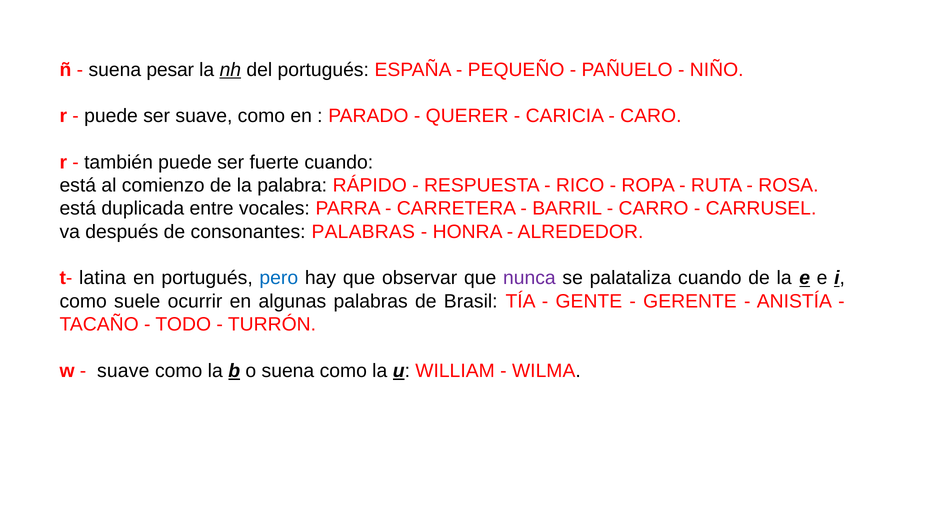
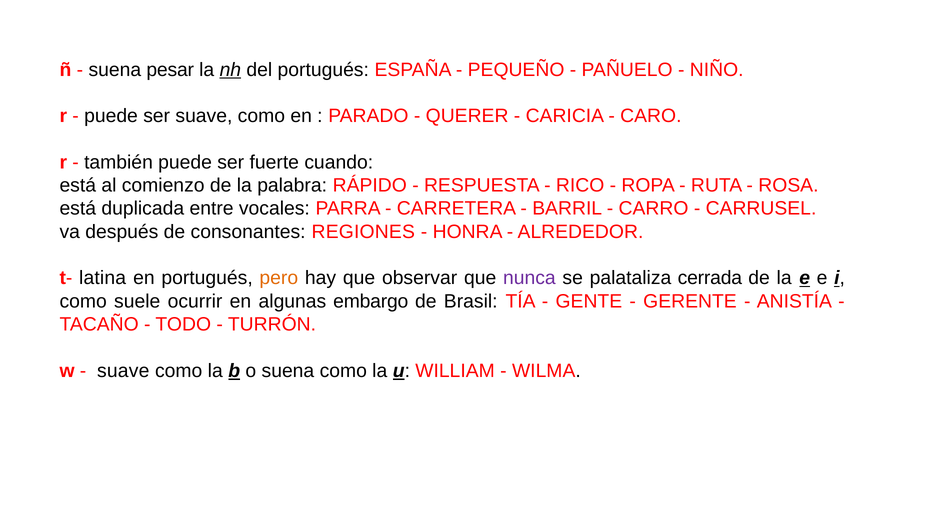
consonantes PALABRAS: PALABRAS -> REGIONES
pero colour: blue -> orange
palataliza cuando: cuando -> cerrada
algunas palabras: palabras -> embargo
